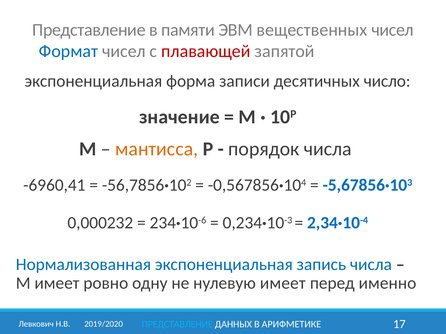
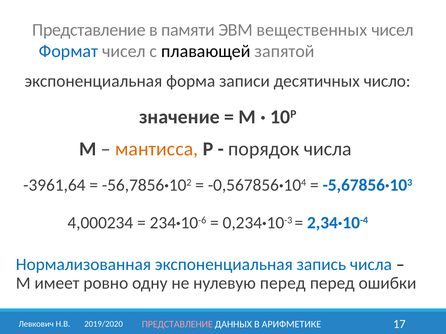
плавающей colour: red -> black
-6960,41: -6960,41 -> -3961,64
0,000232: 0,000232 -> 4,000234
нулевую имеет: имеет -> перед
именно: именно -> ошибки
ПРЕДСТАВЛЕНИЕ at (177, 325) colour: light blue -> pink
